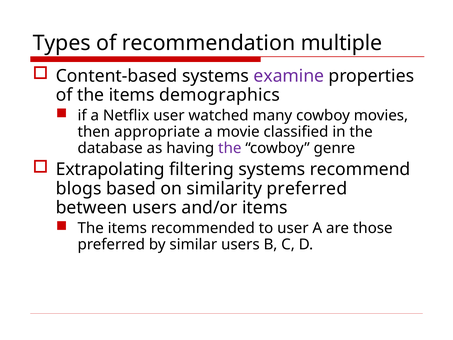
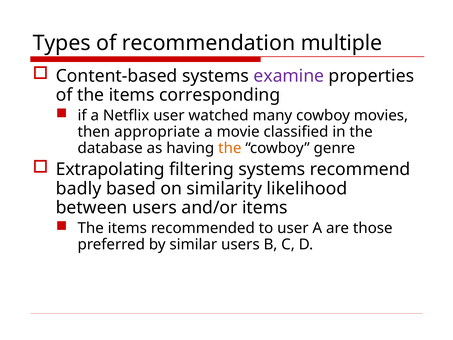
demographics: demographics -> corresponding
the at (230, 148) colour: purple -> orange
blogs: blogs -> badly
similarity preferred: preferred -> likelihood
